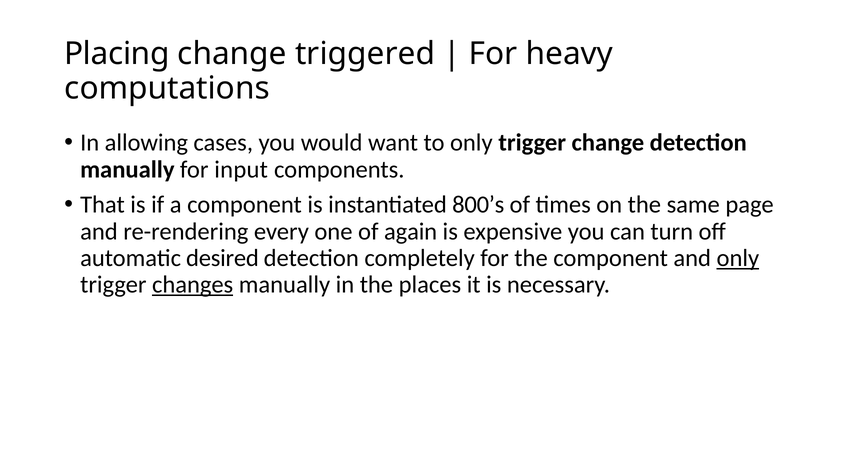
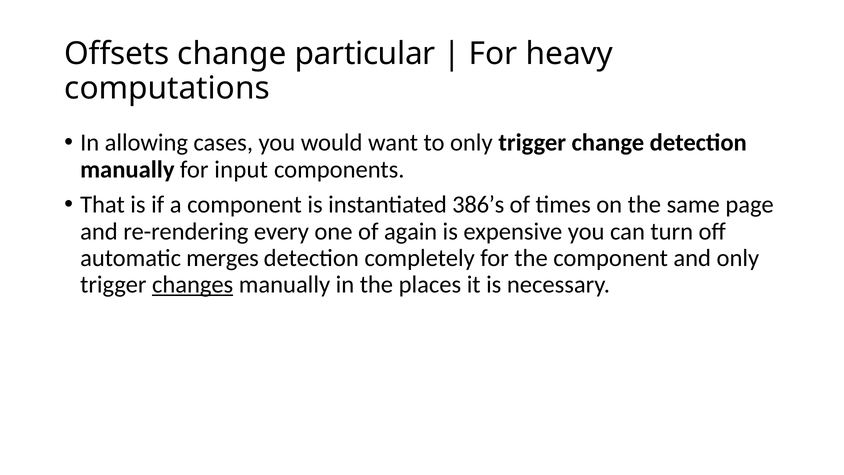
Placing: Placing -> Offsets
triggered: triggered -> particular
800’s: 800’s -> 386’s
desired: desired -> merges
only at (738, 258) underline: present -> none
